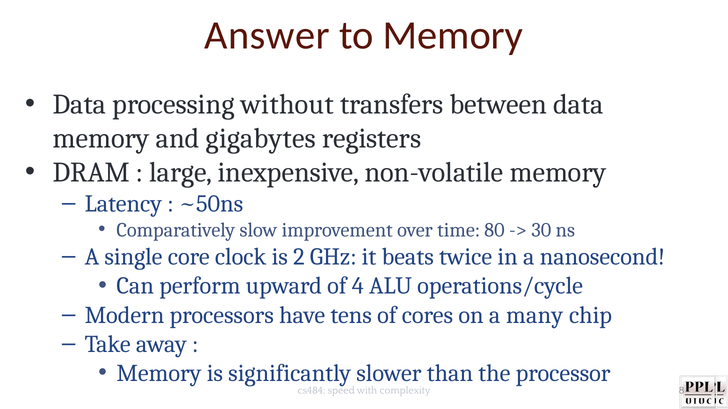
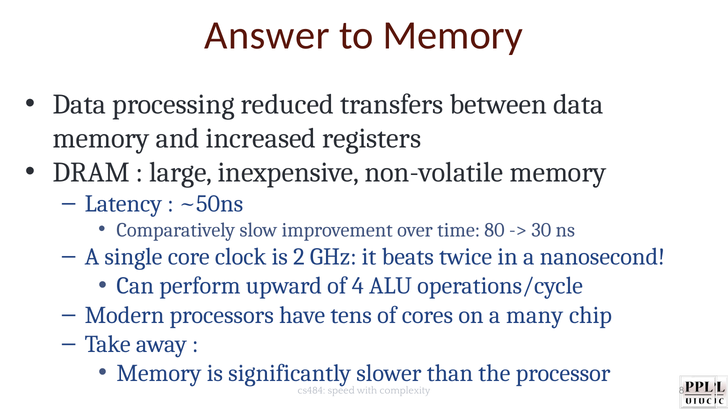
without: without -> reduced
gigabytes: gigabytes -> increased
